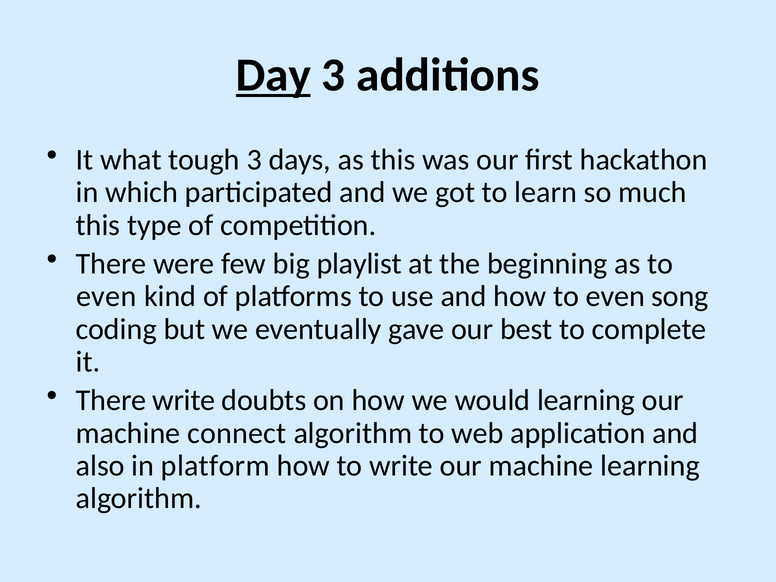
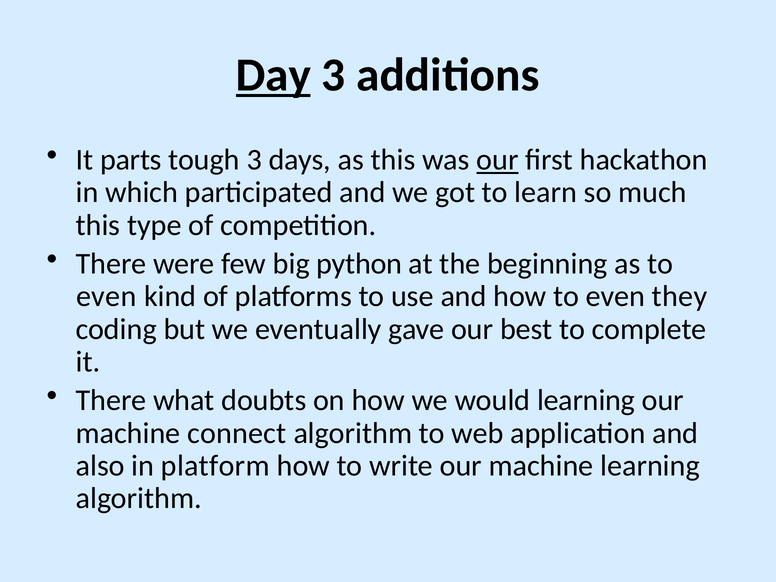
what: what -> parts
our at (498, 160) underline: none -> present
playlist: playlist -> python
song: song -> they
There write: write -> what
